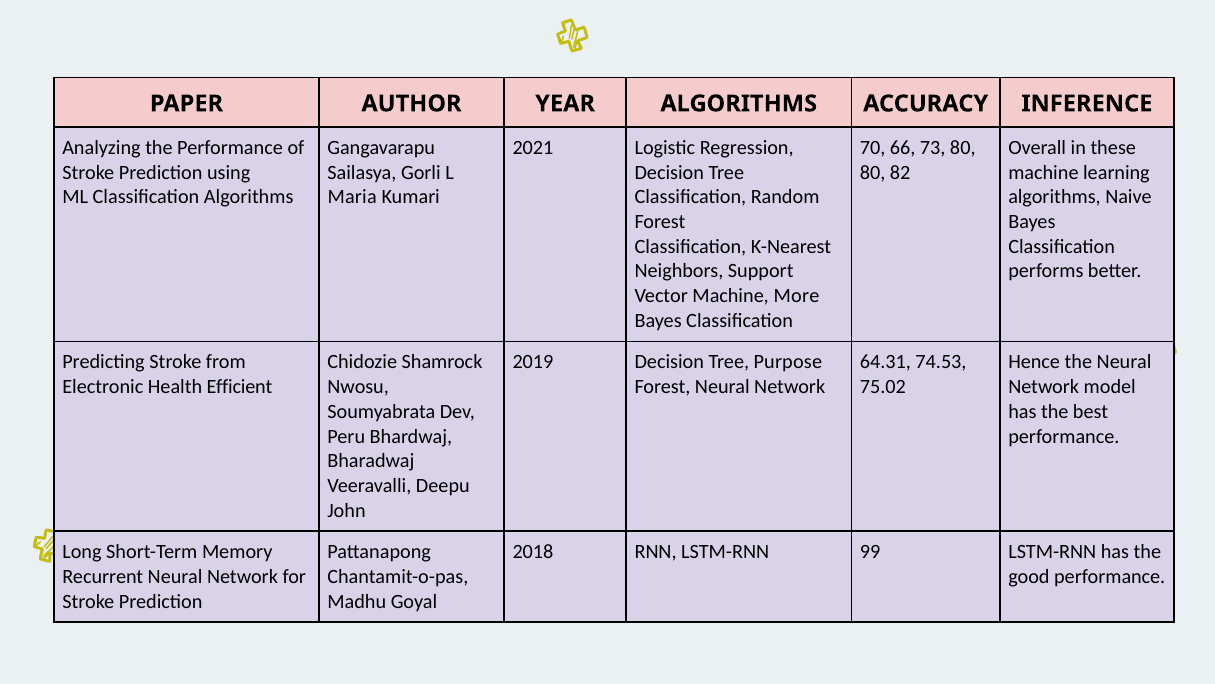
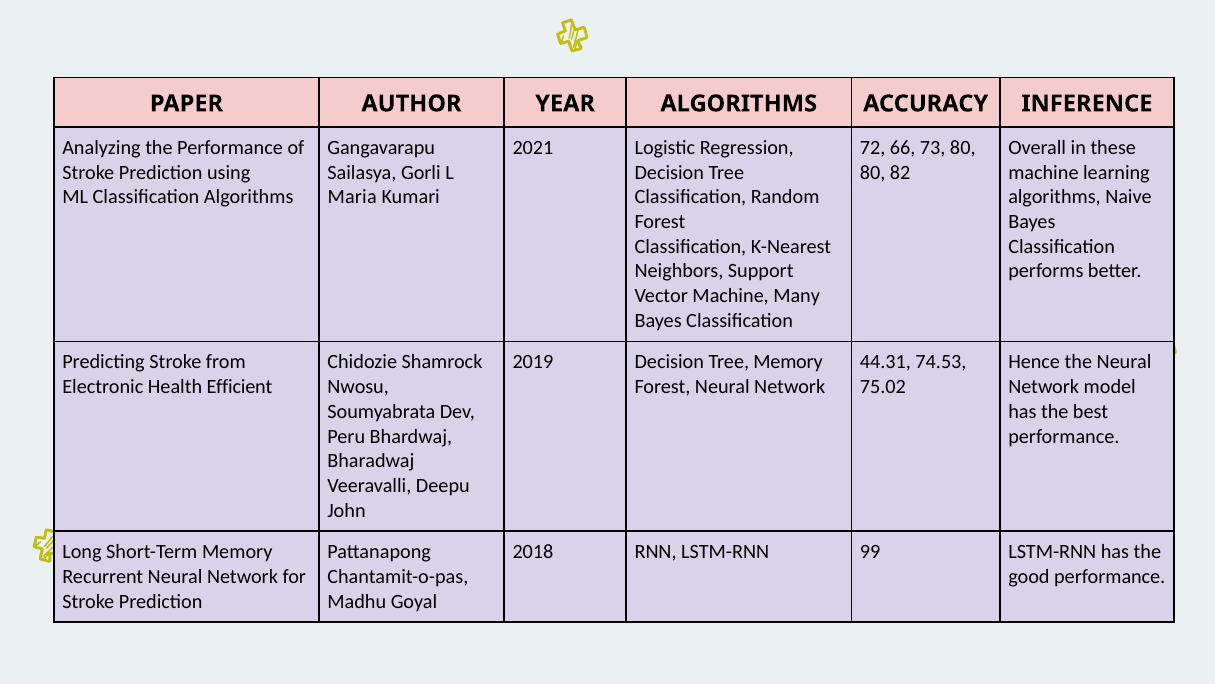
70: 70 -> 72
More: More -> Many
Tree Purpose: Purpose -> Memory
64.31: 64.31 -> 44.31
